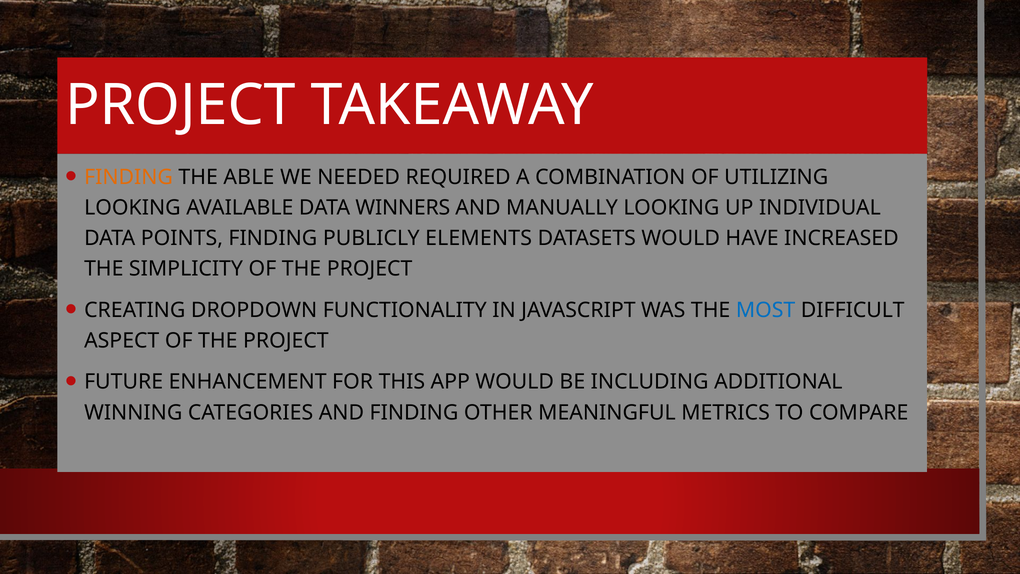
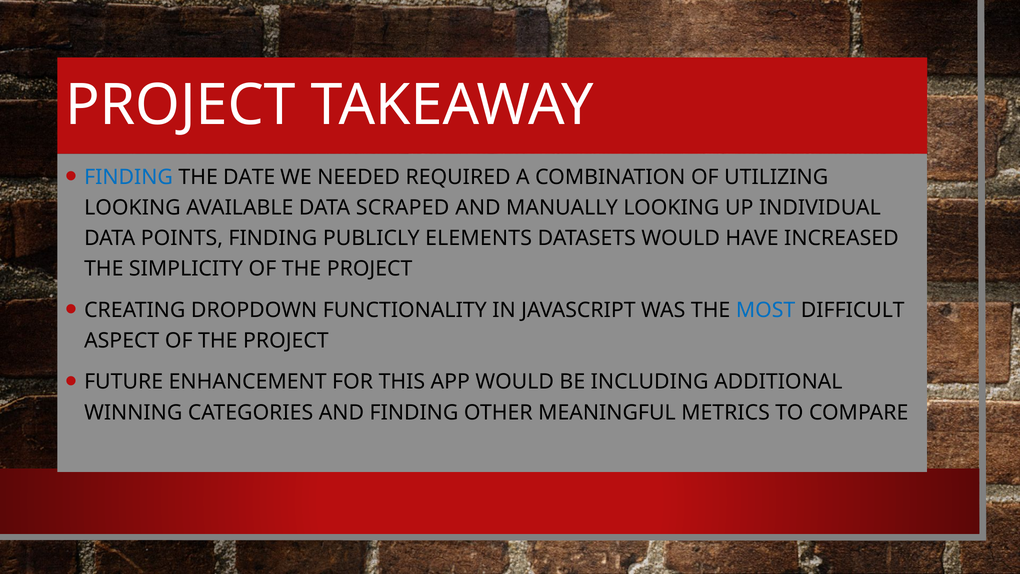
FINDING at (129, 177) colour: orange -> blue
ABLE: ABLE -> DATE
WINNERS: WINNERS -> SCRAPED
